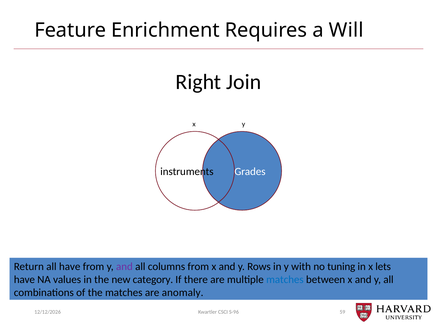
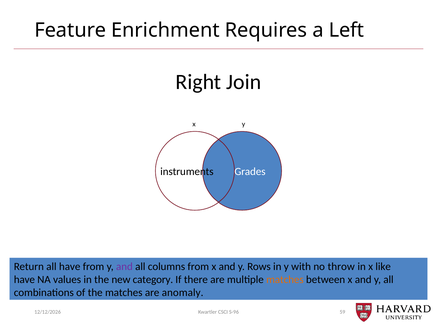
Will: Will -> Left
tuning: tuning -> throw
lets: lets -> like
matches at (285, 280) colour: blue -> orange
